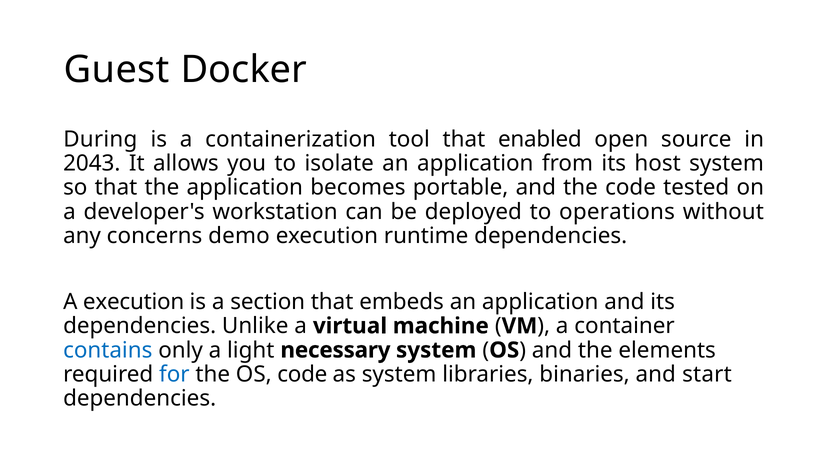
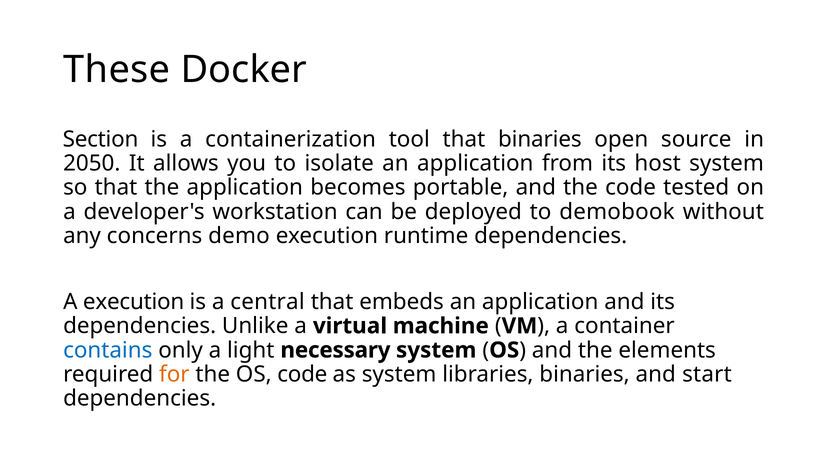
Guest: Guest -> These
During: During -> Section
that enabled: enabled -> binaries
2043: 2043 -> 2050
operations: operations -> demobook
section: section -> central
for colour: blue -> orange
